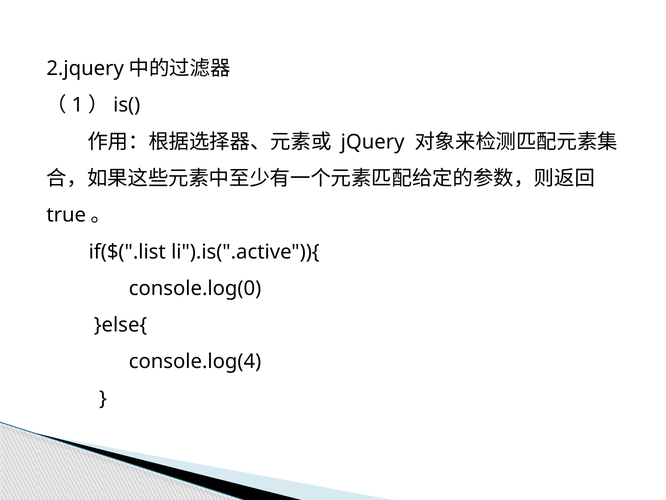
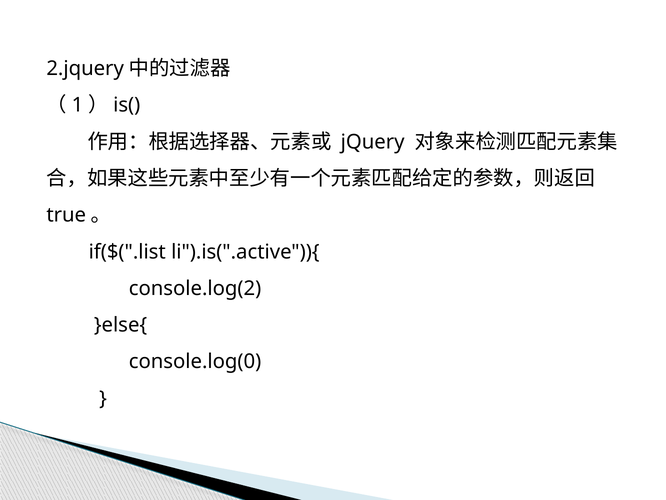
console.log(0: console.log(0 -> console.log(2
console.log(4: console.log(4 -> console.log(0
